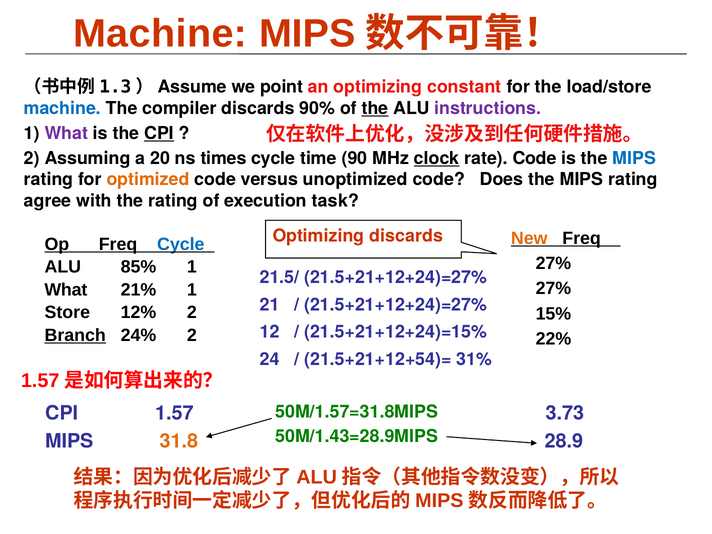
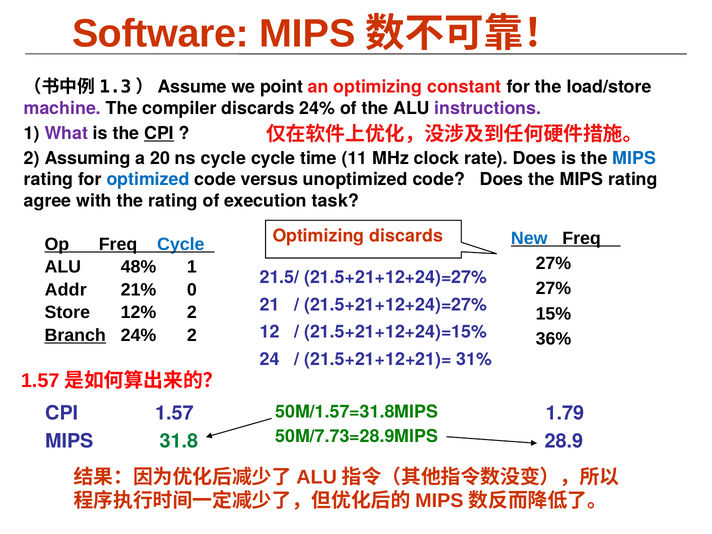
Machine at (160, 34): Machine -> Software
machine at (62, 108) colour: blue -> purple
discards 90%: 90% -> 24%
the at (375, 108) underline: present -> none
ns times: times -> cycle
90: 90 -> 11
clock underline: present -> none
rate Code: Code -> Does
optimized colour: orange -> blue
New colour: orange -> blue
85%: 85% -> 48%
What at (66, 290): What -> Addr
21% 1: 1 -> 0
22%: 22% -> 36%
21.5+21+12+54)=: 21.5+21+12+54)= -> 21.5+21+12+21)=
3.73: 3.73 -> 1.79
50M/1.43=28.9MIPS: 50M/1.43=28.9MIPS -> 50M/7.73=28.9MIPS
31.8 colour: orange -> green
